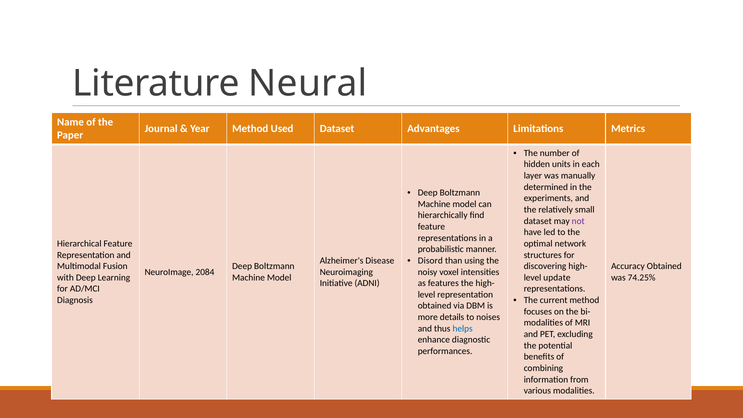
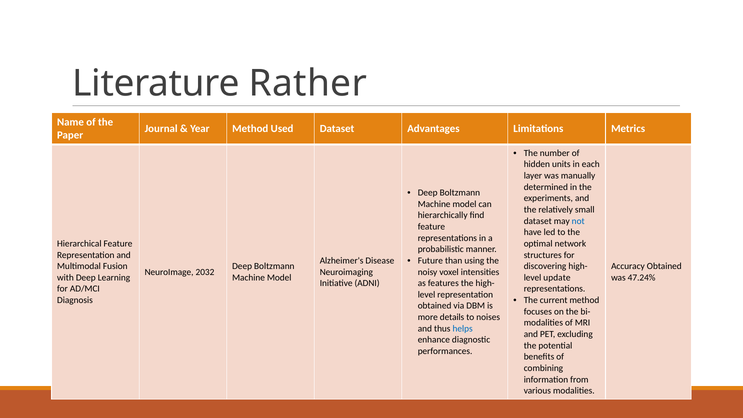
Neural: Neural -> Rather
not colour: purple -> blue
Disord: Disord -> Future
2084: 2084 -> 2032
74.25%: 74.25% -> 47.24%
